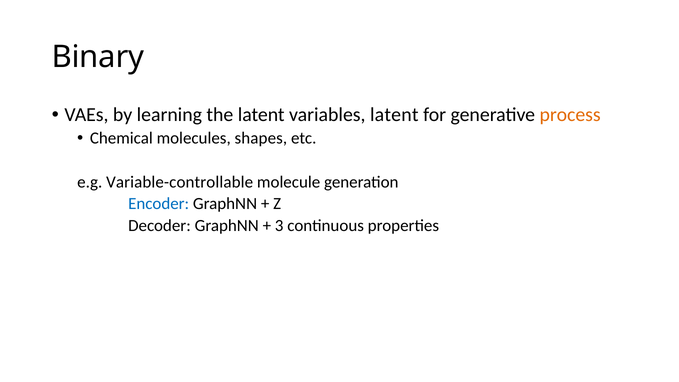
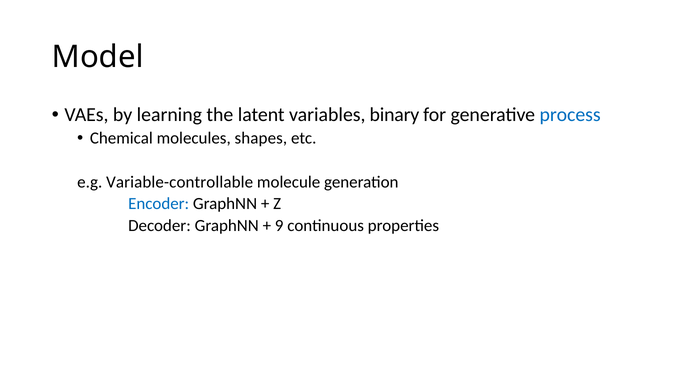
Binary: Binary -> Model
variables latent: latent -> binary
process colour: orange -> blue
3: 3 -> 9
